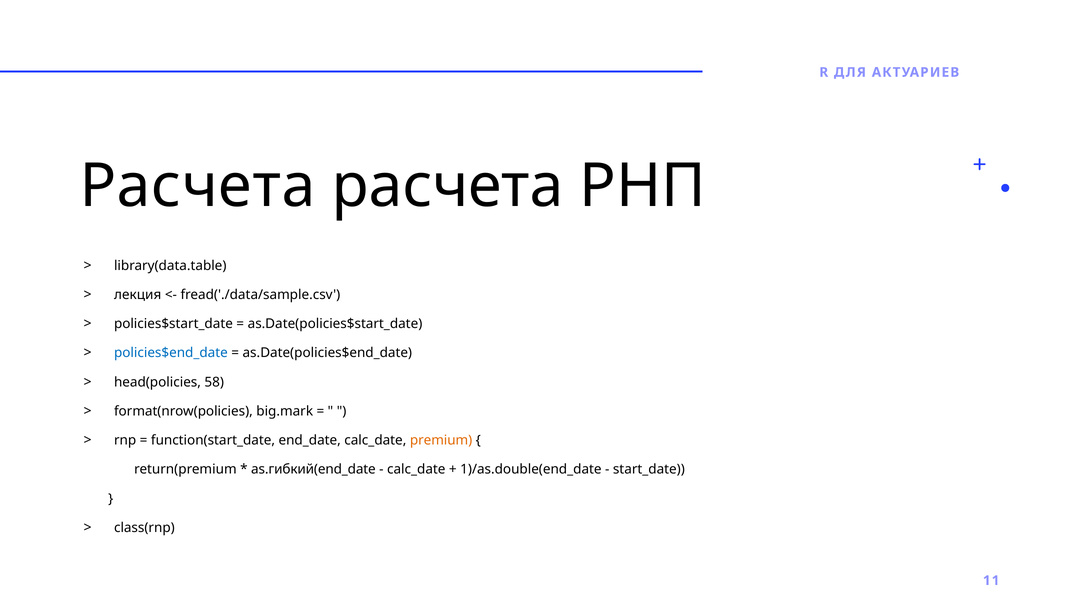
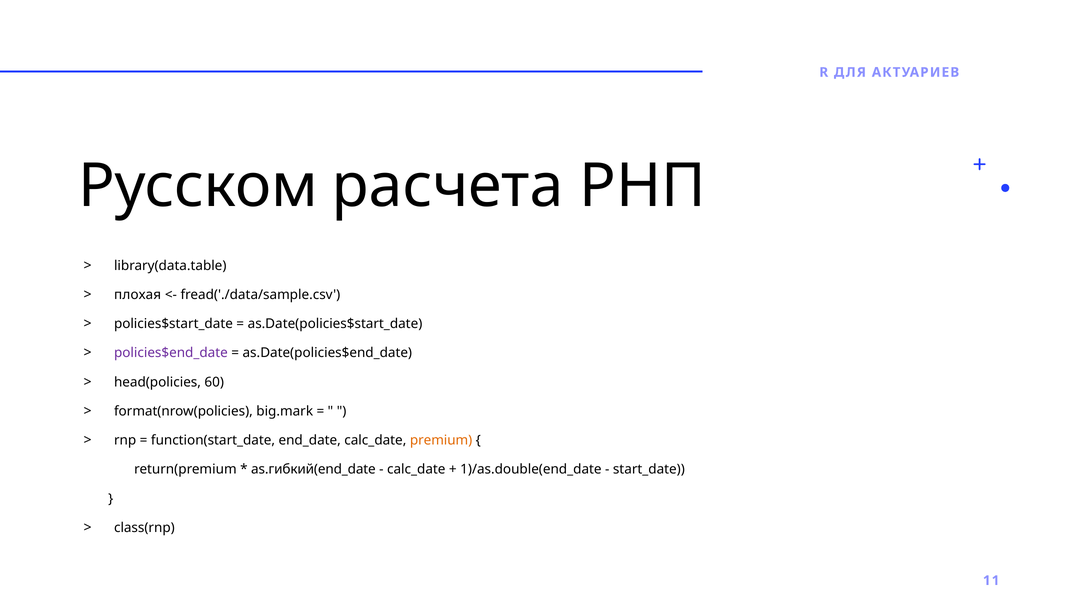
Расчета at (197, 186): Расчета -> Русском
лекция: лекция -> плохая
policies$end_date colour: blue -> purple
58: 58 -> 60
